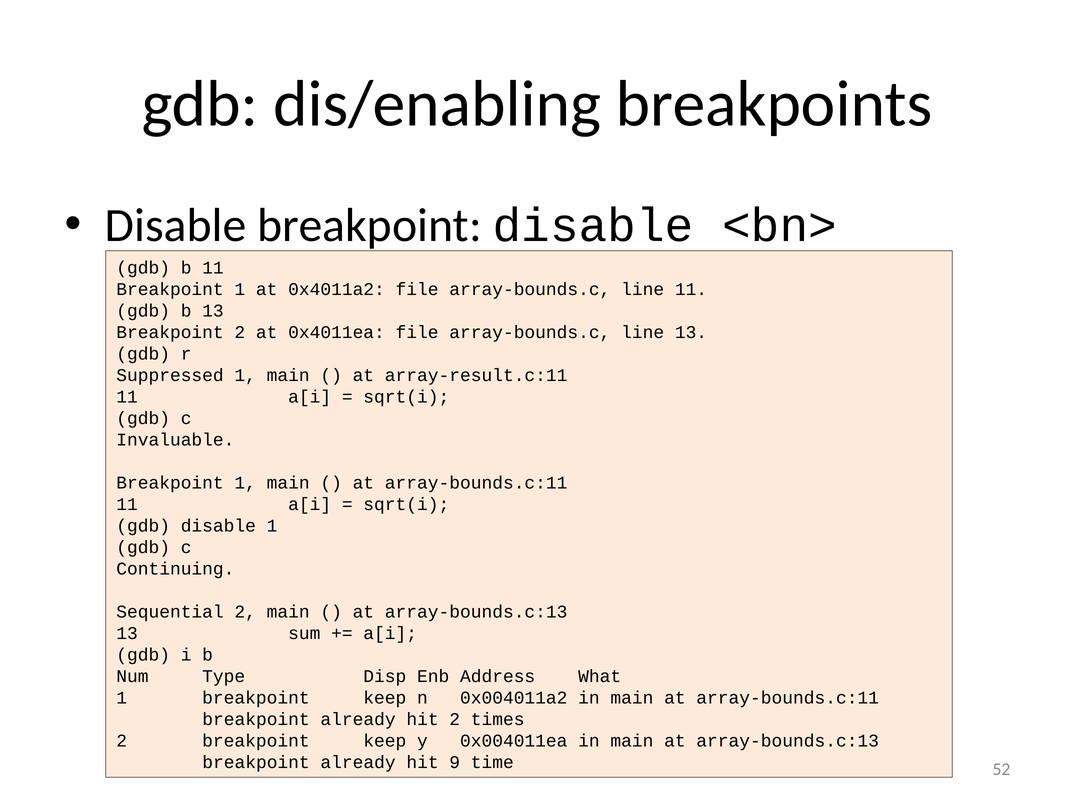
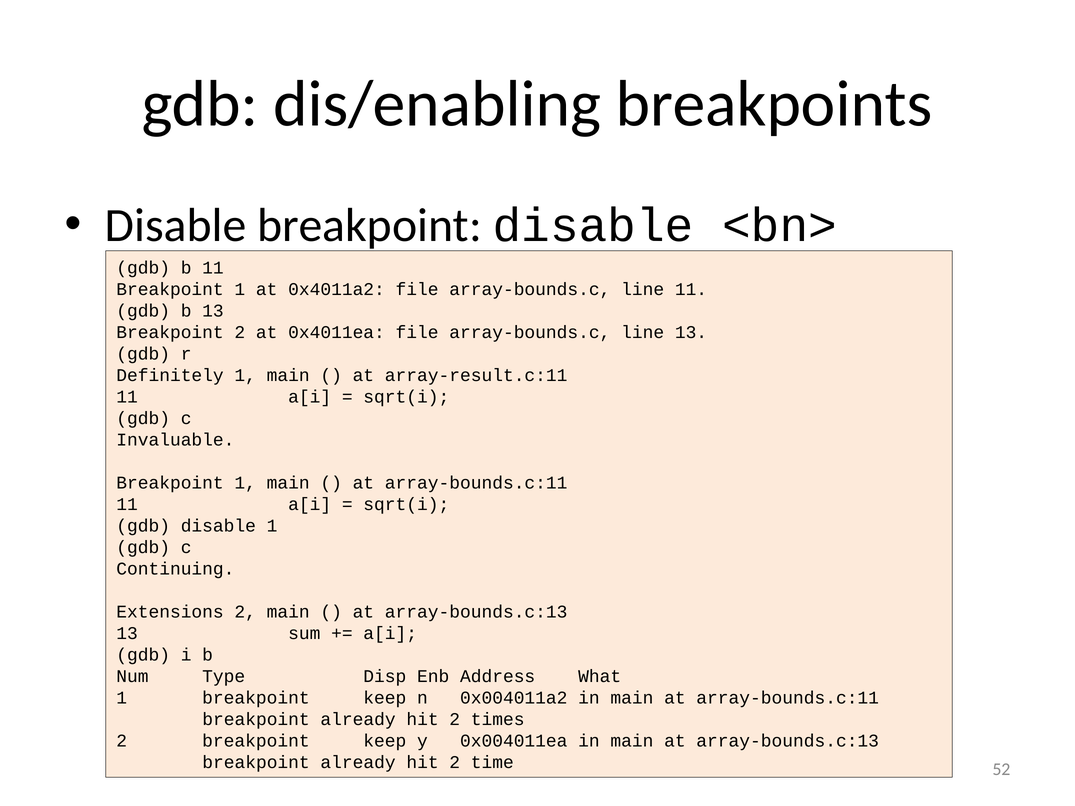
Suppressed: Suppressed -> Definitely
Sequential: Sequential -> Extensions
9 at (455, 763): 9 -> 2
